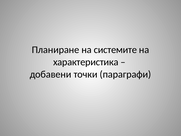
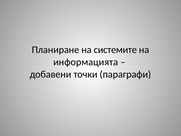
характеристика: характеристика -> информацията
